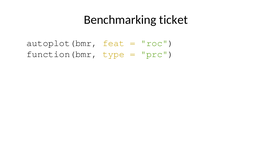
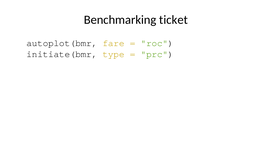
feat: feat -> fare
function(bmr: function(bmr -> initiate(bmr
